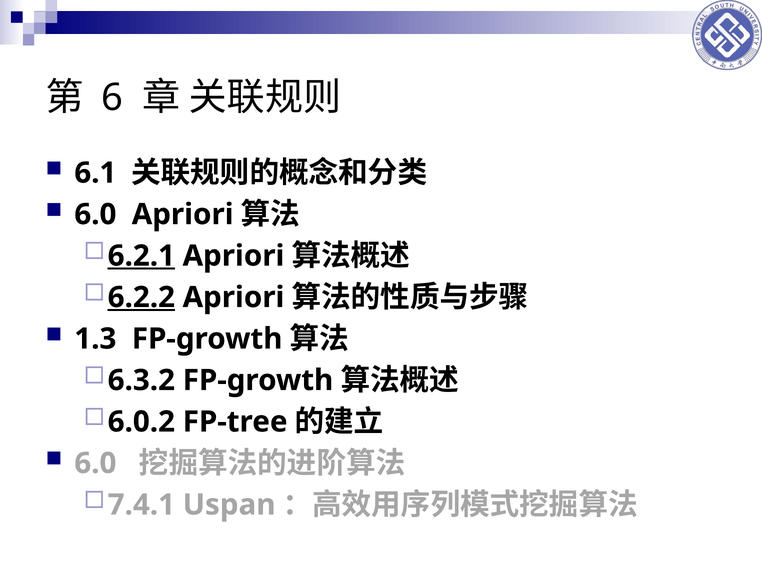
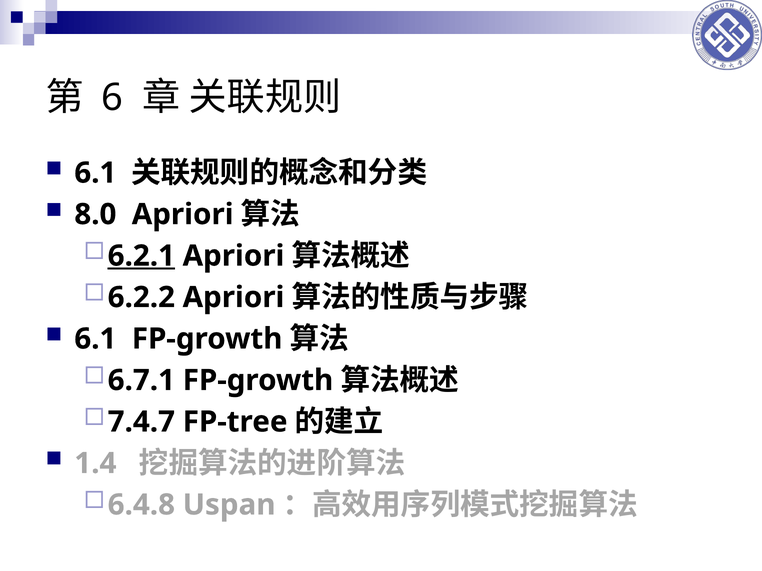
6.0 at (95, 215): 6.0 -> 8.0
6.2.2 underline: present -> none
1.3 at (95, 339): 1.3 -> 6.1
6.3.2: 6.3.2 -> 6.7.1
6.0.2: 6.0.2 -> 7.4.7
6.0 at (95, 464): 6.0 -> 1.4
7.4.1: 7.4.1 -> 6.4.8
